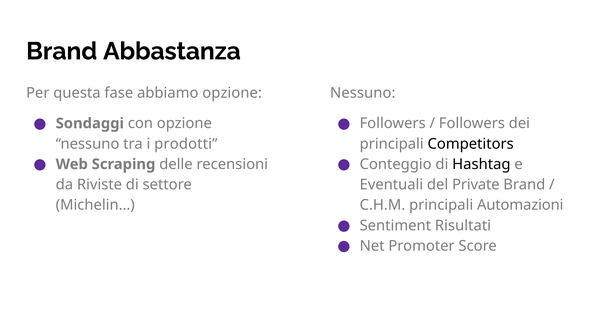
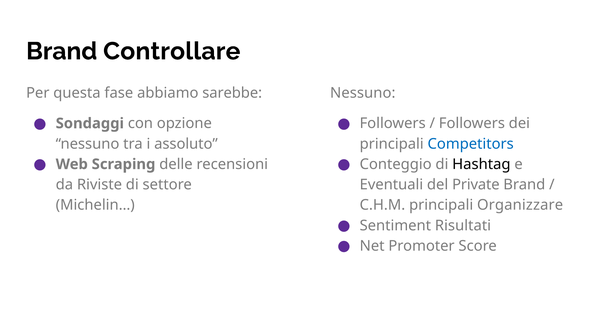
Abbastanza: Abbastanza -> Controllare
abbiamo opzione: opzione -> sarebbe
prodotti: prodotti -> assoluto
Competitors colour: black -> blue
Automazioni: Automazioni -> Organizzare
